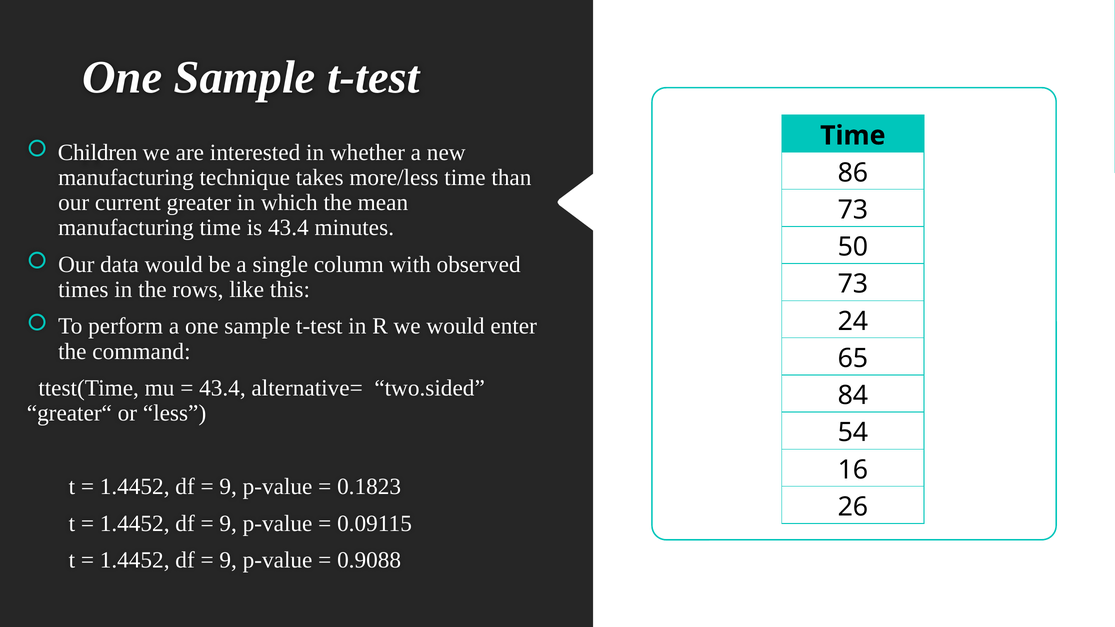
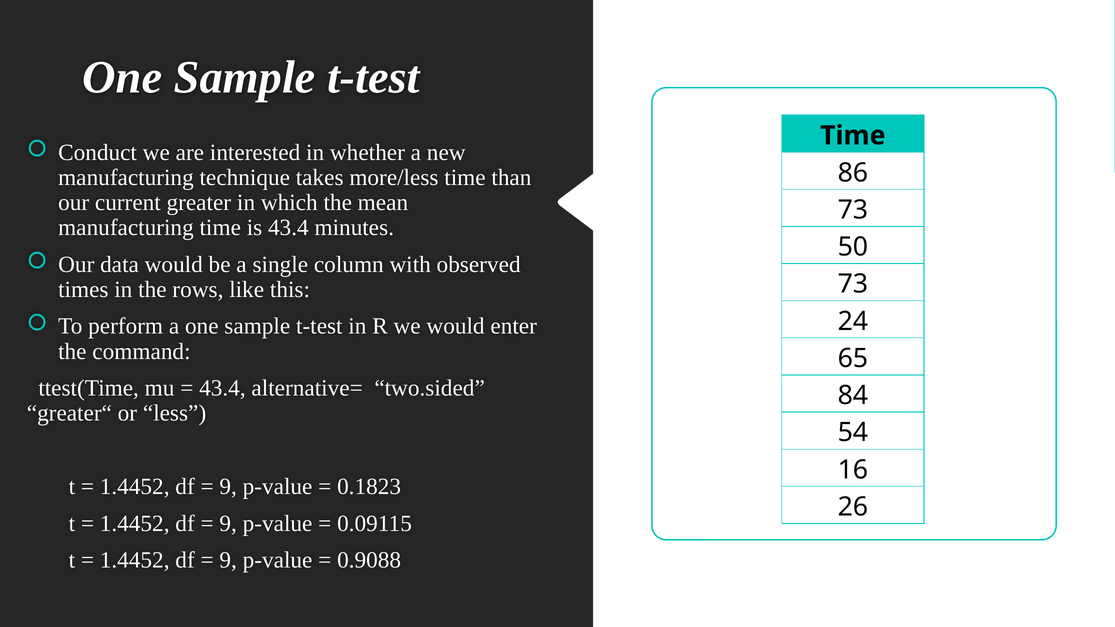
Children: Children -> Conduct
